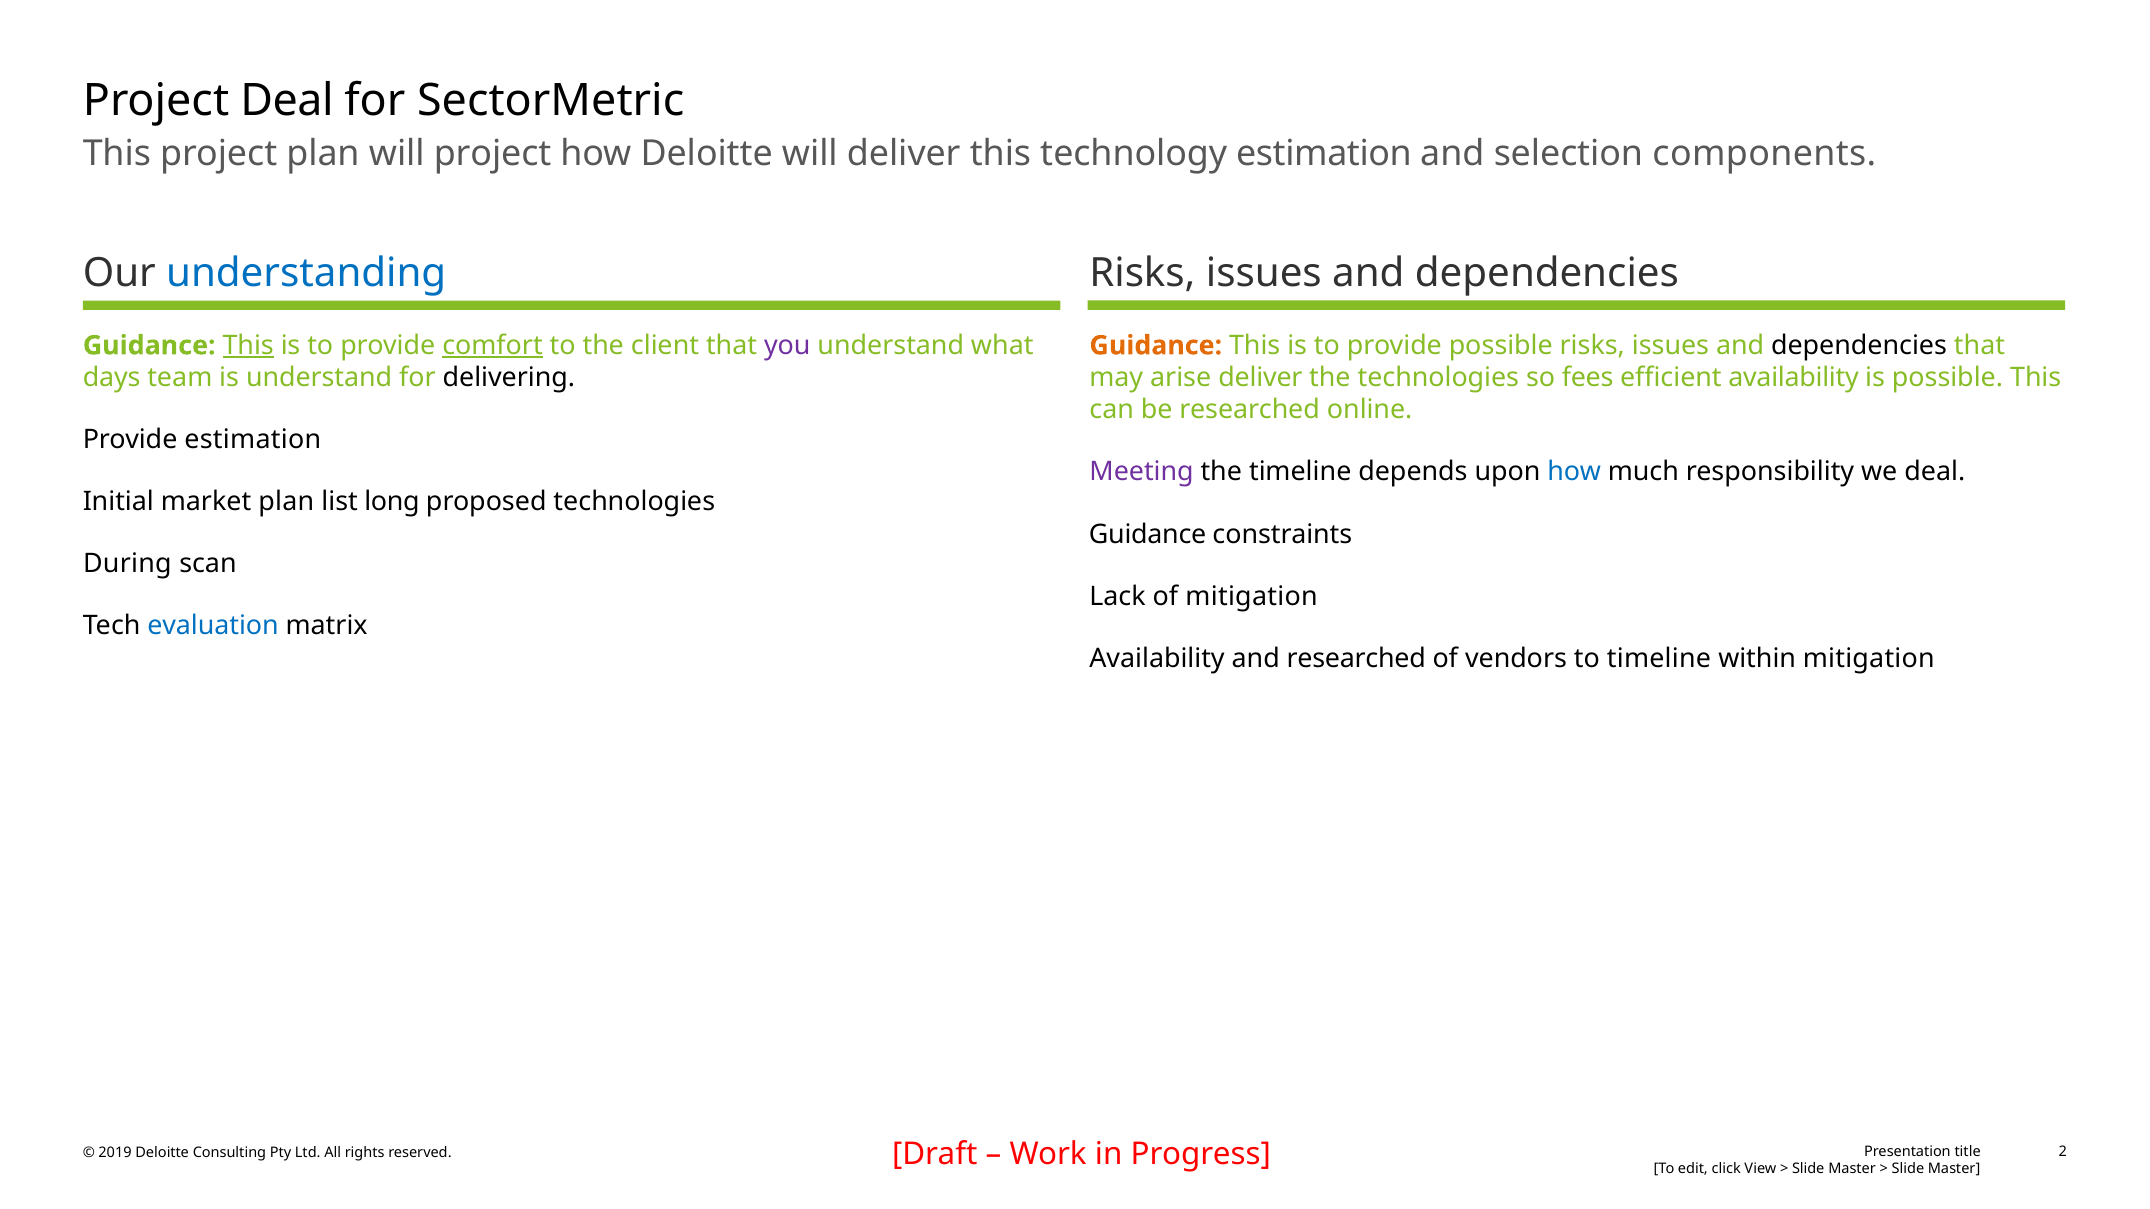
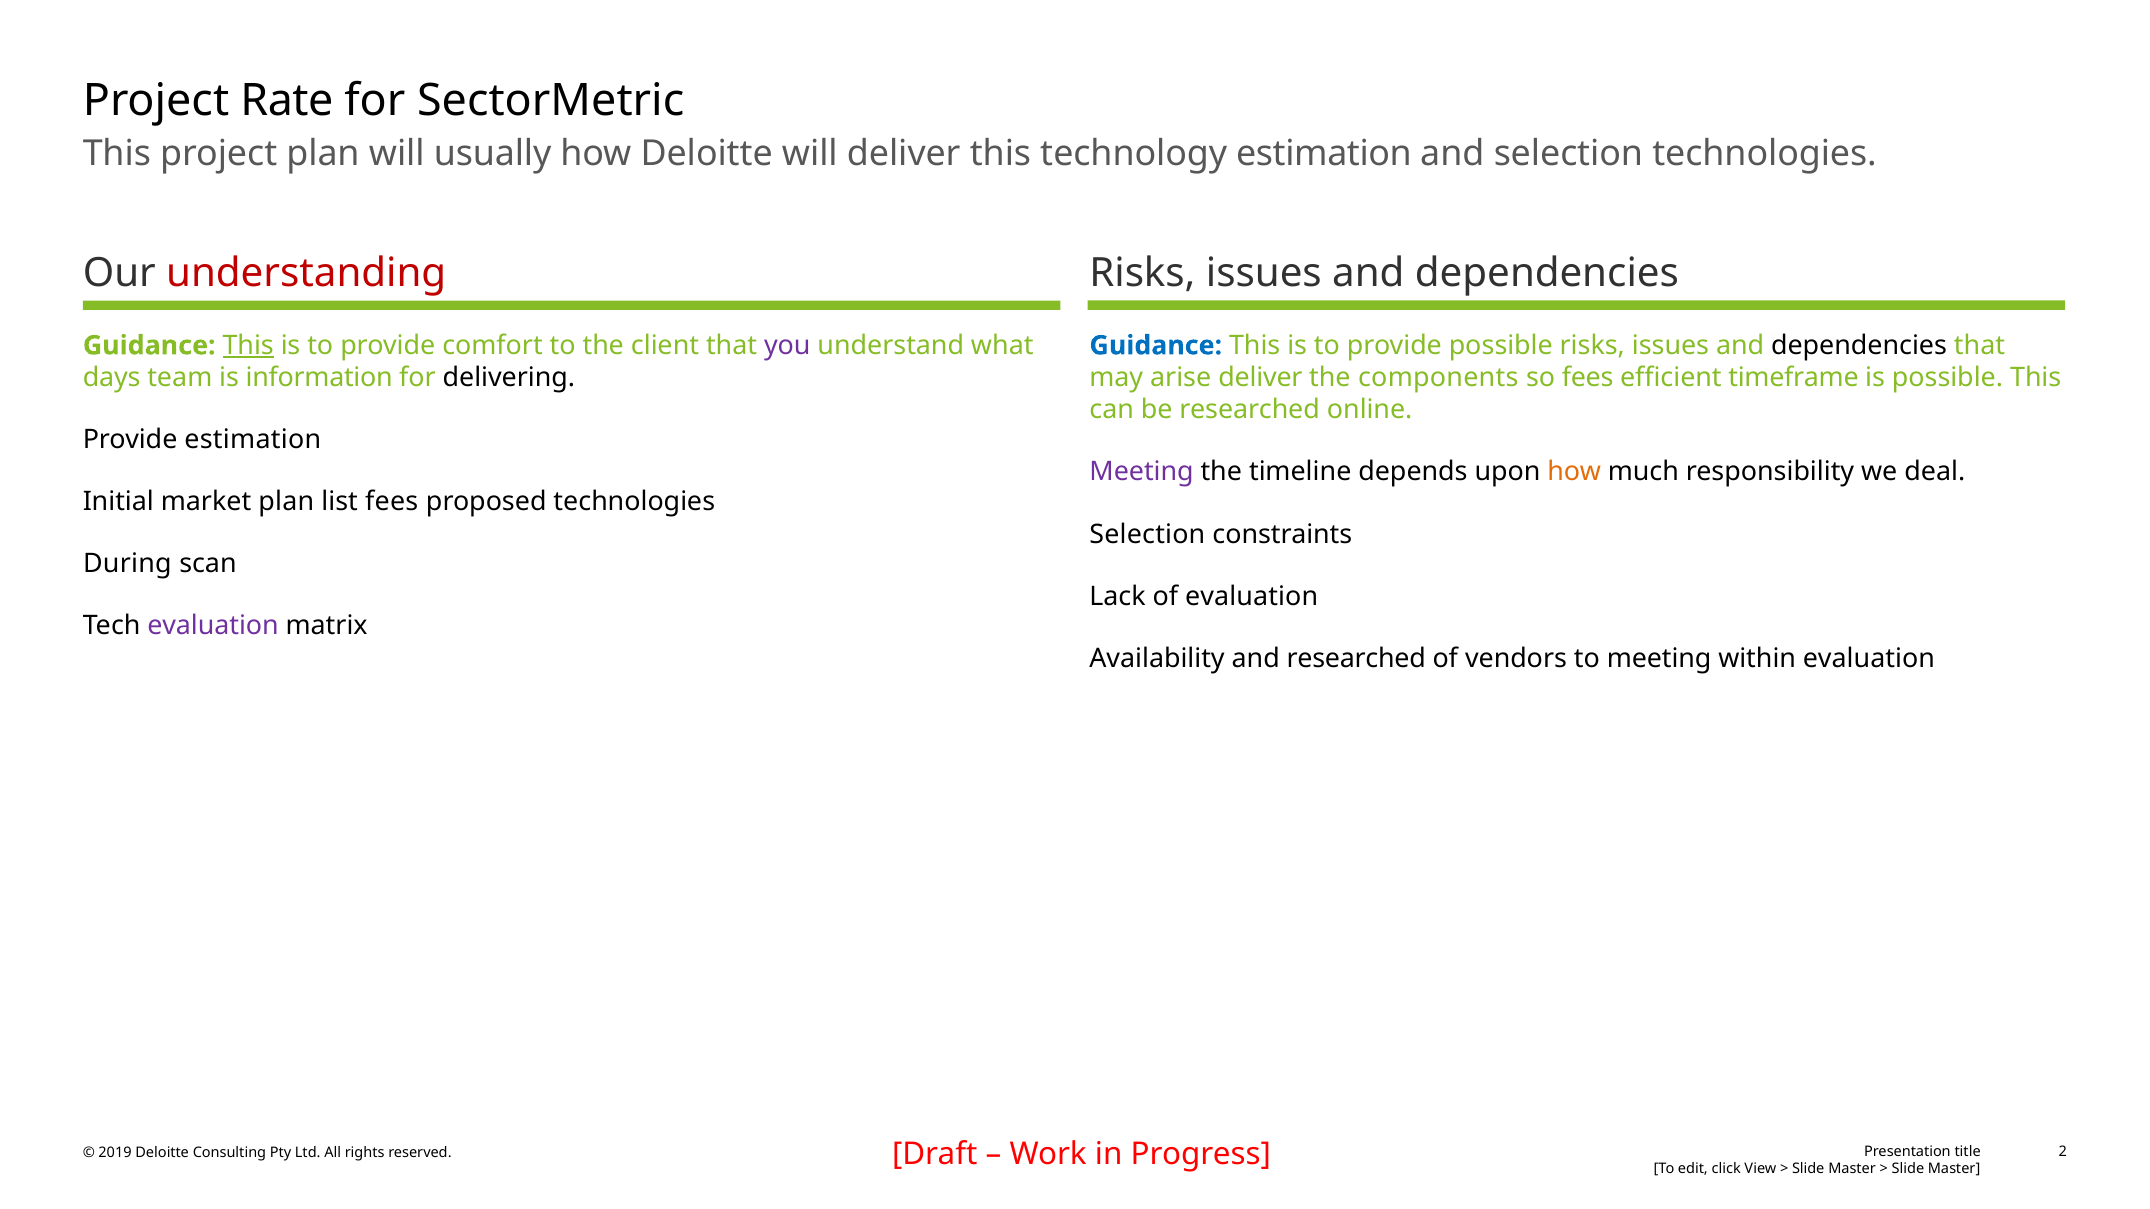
Project Deal: Deal -> Rate
will project: project -> usually
selection components: components -> technologies
understanding colour: blue -> red
comfort underline: present -> none
Guidance at (1156, 346) colour: orange -> blue
is understand: understand -> information
the technologies: technologies -> components
efficient availability: availability -> timeframe
how at (1574, 472) colour: blue -> orange
list long: long -> fees
Guidance at (1148, 534): Guidance -> Selection
of mitigation: mitigation -> evaluation
evaluation at (213, 626) colour: blue -> purple
to timeline: timeline -> meeting
within mitigation: mitigation -> evaluation
